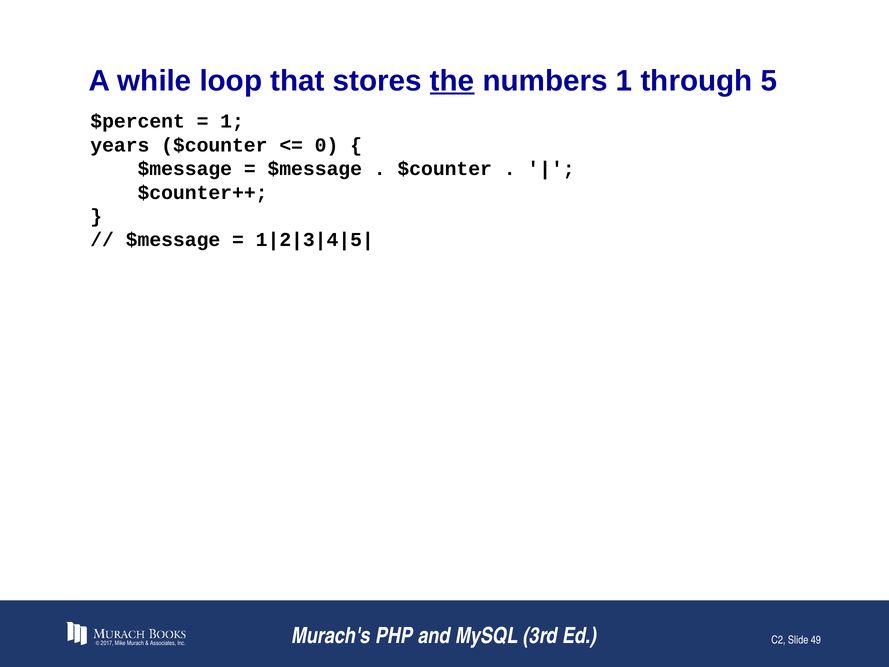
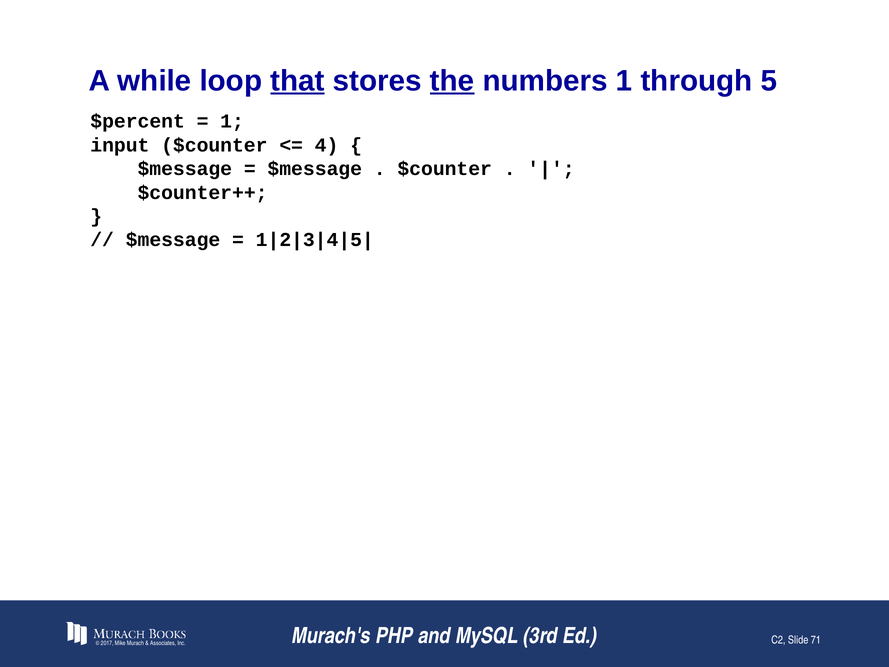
that underline: none -> present
years: years -> input
0: 0 -> 4
49: 49 -> 71
